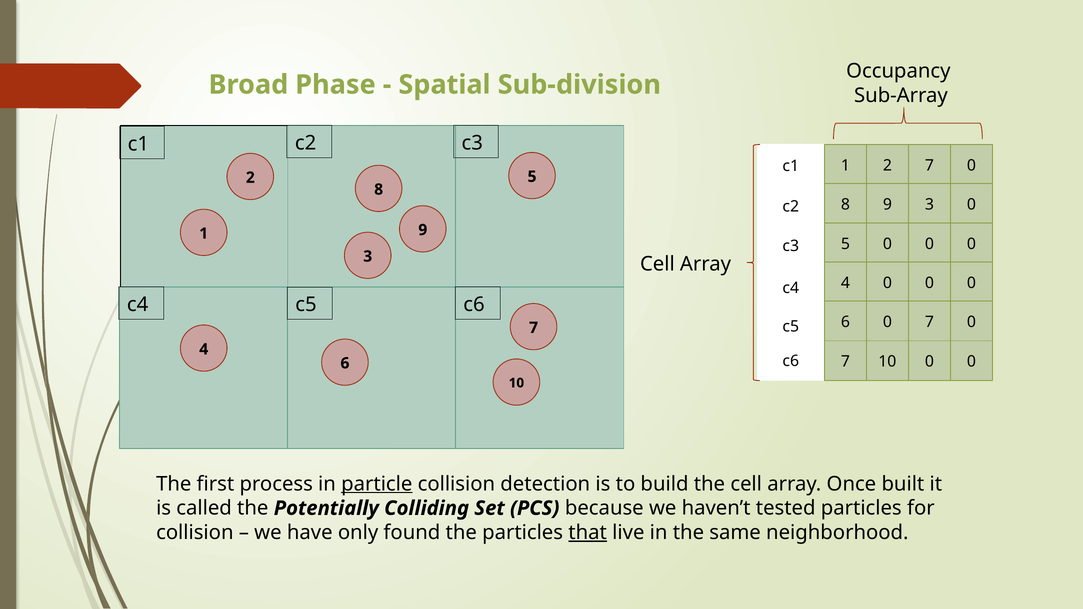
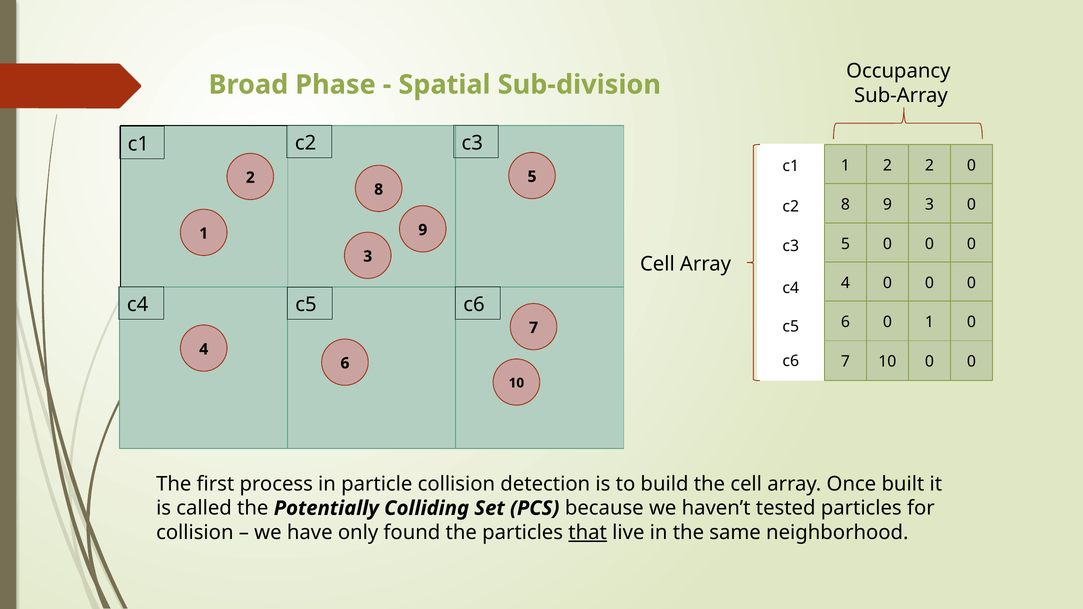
2 7: 7 -> 2
6 0 7: 7 -> 1
particle underline: present -> none
